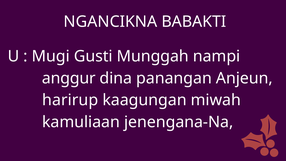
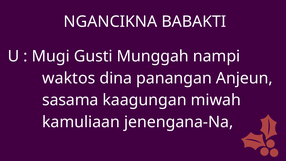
anggur: anggur -> waktos
harirup: harirup -> sasama
